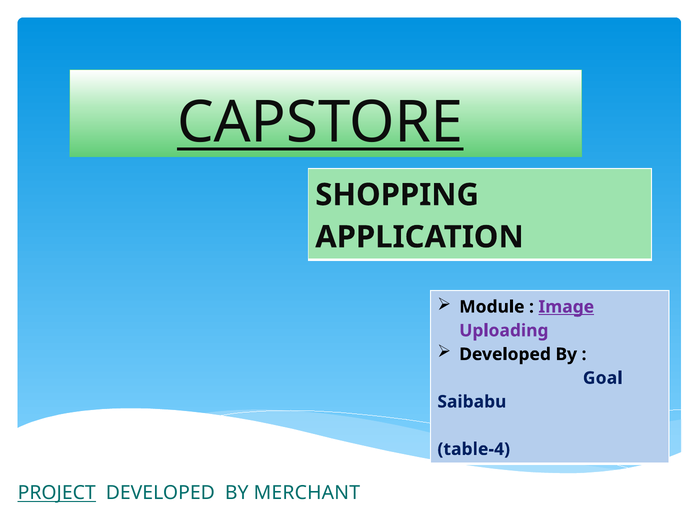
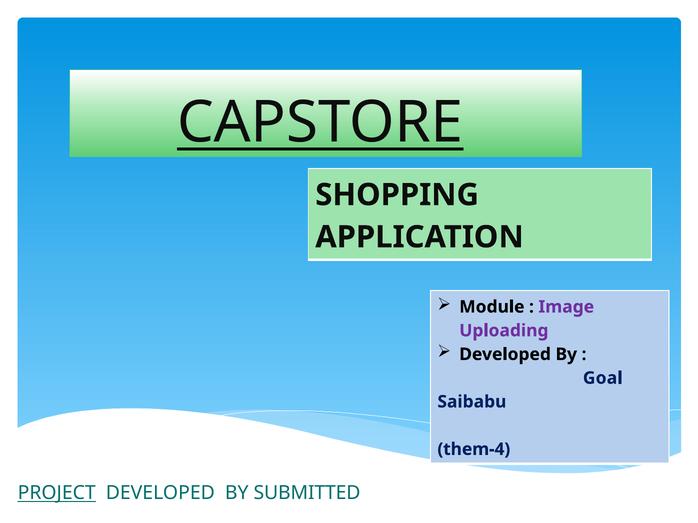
Image underline: present -> none
table-4: table-4 -> them-4
MERCHANT: MERCHANT -> SUBMITTED
